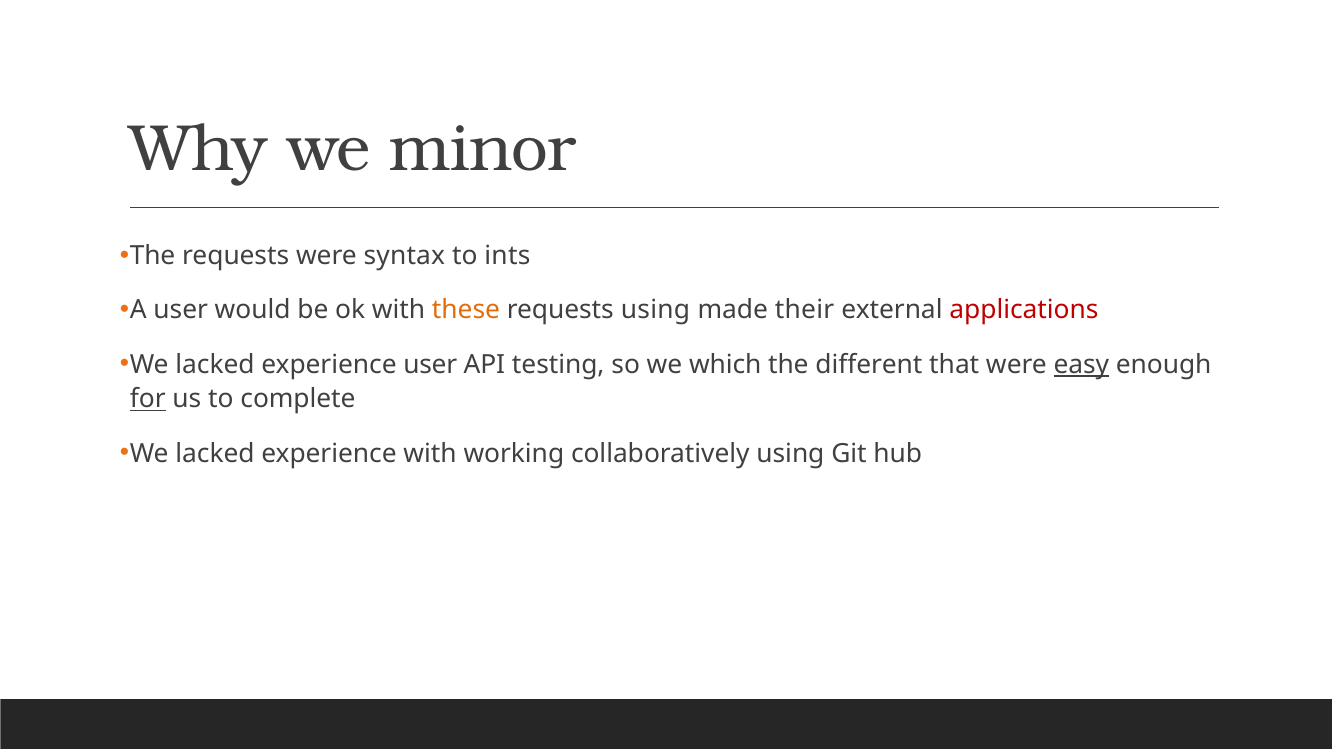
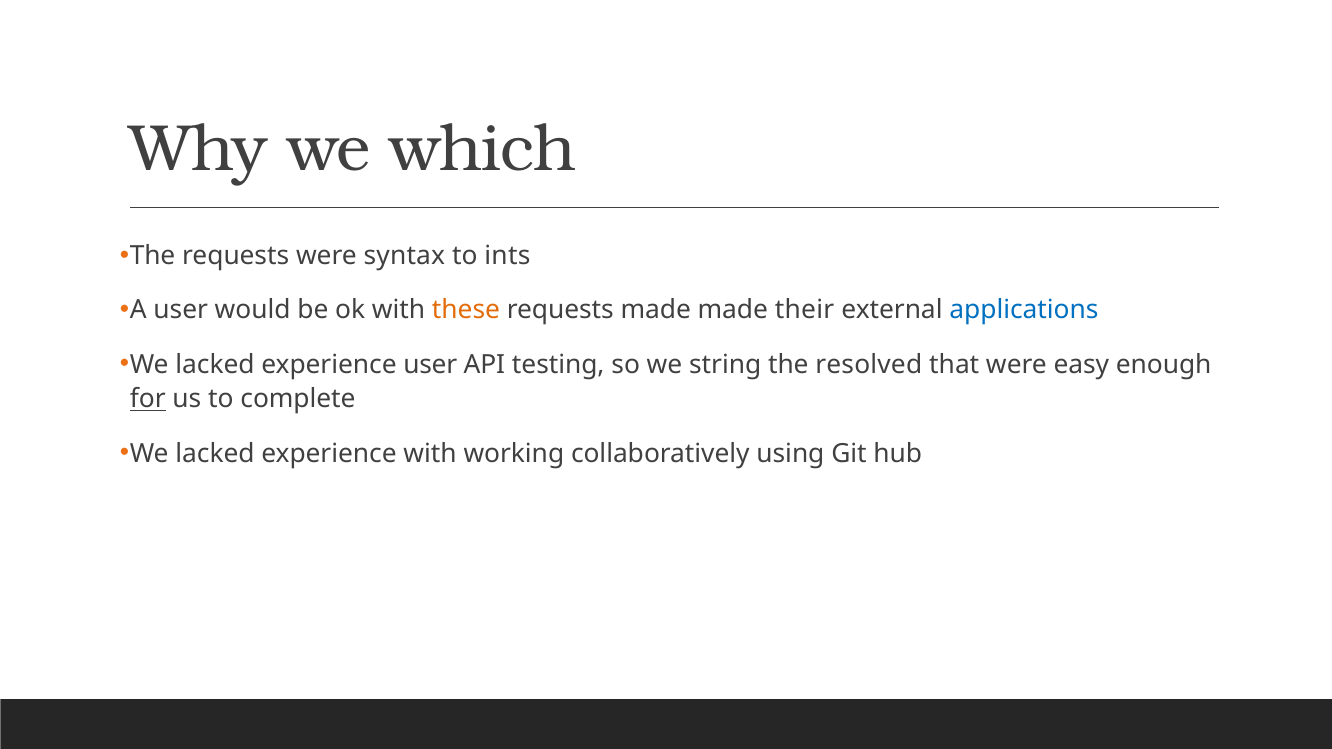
minor: minor -> which
requests using: using -> made
applications colour: red -> blue
which: which -> string
different: different -> resolved
easy underline: present -> none
